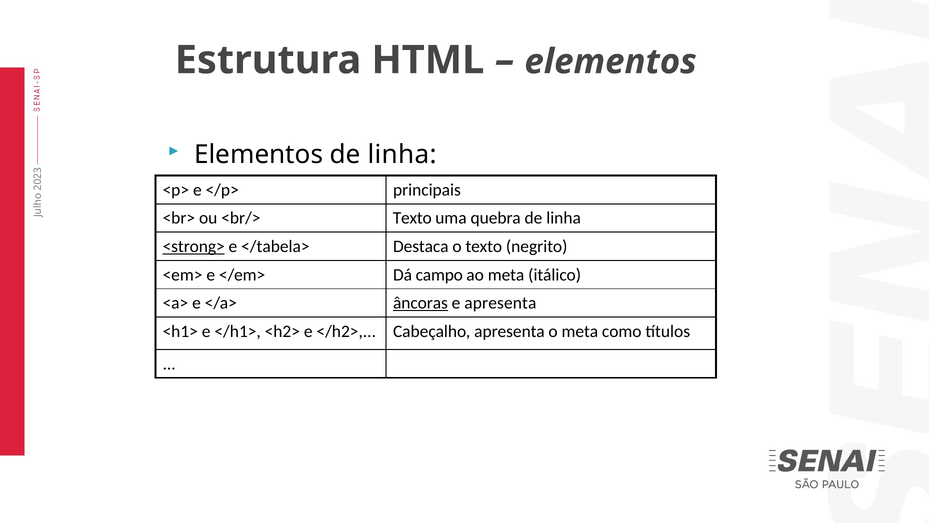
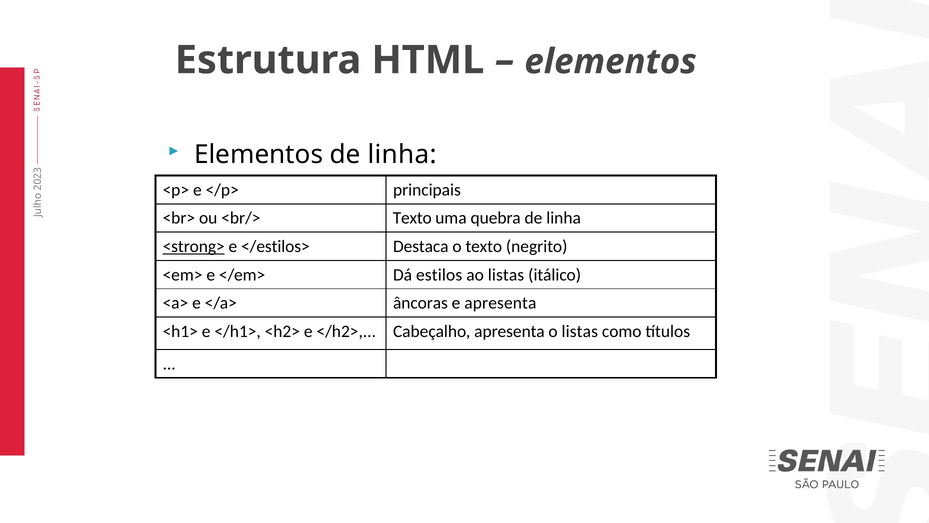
</tabela>: </tabela> -> </estilos>
campo: campo -> estilos
ao meta: meta -> listas
âncoras underline: present -> none
o meta: meta -> listas
